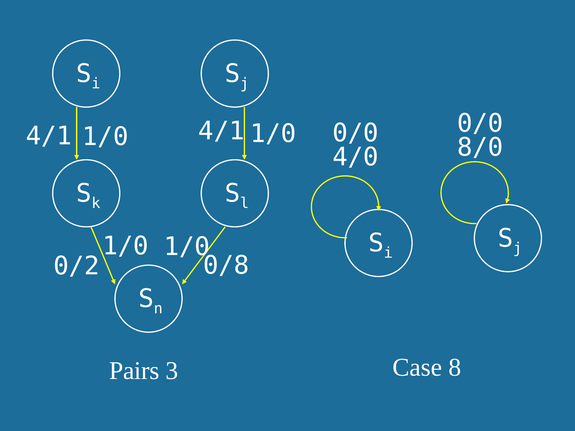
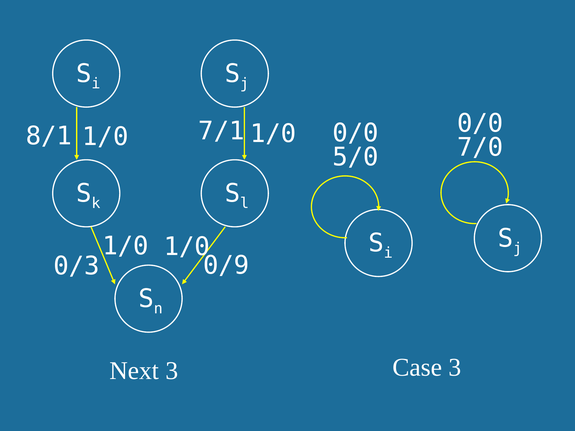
4/1 at (49, 136): 4/1 -> 8/1
4/1 at (221, 131): 4/1 -> 7/1
8/0: 8/0 -> 7/0
4/0: 4/0 -> 5/0
0/8: 0/8 -> 0/9
0/2: 0/2 -> 0/3
Case 8: 8 -> 3
Pairs: Pairs -> Next
